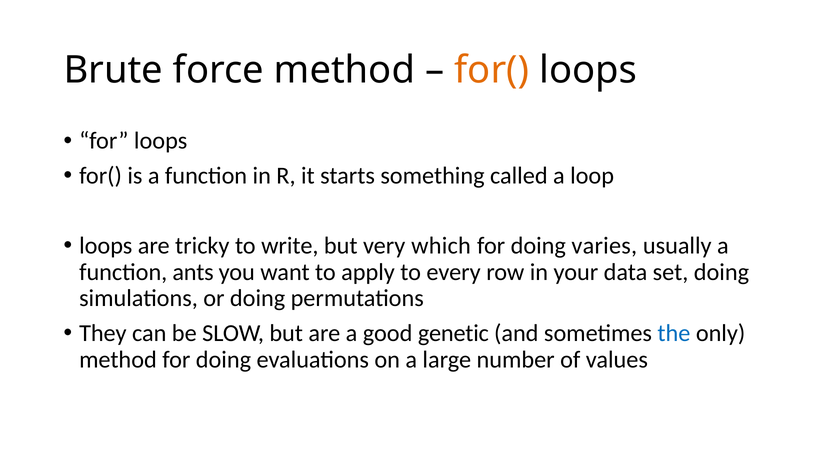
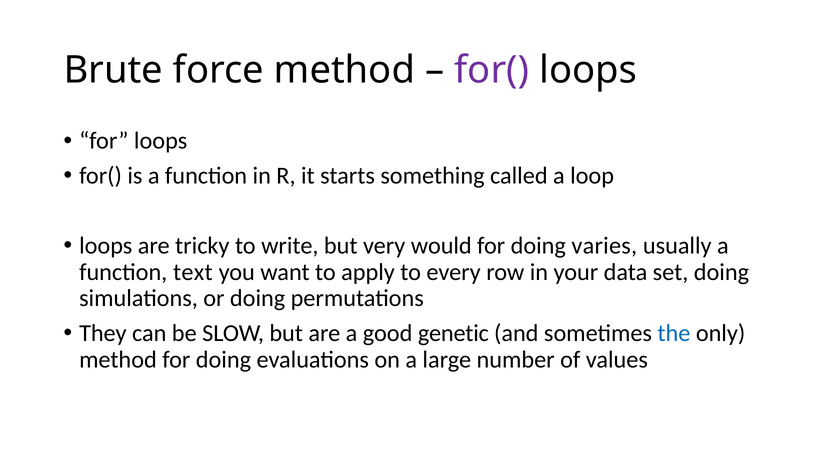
for( at (492, 70) colour: orange -> purple
which: which -> would
ants: ants -> text
